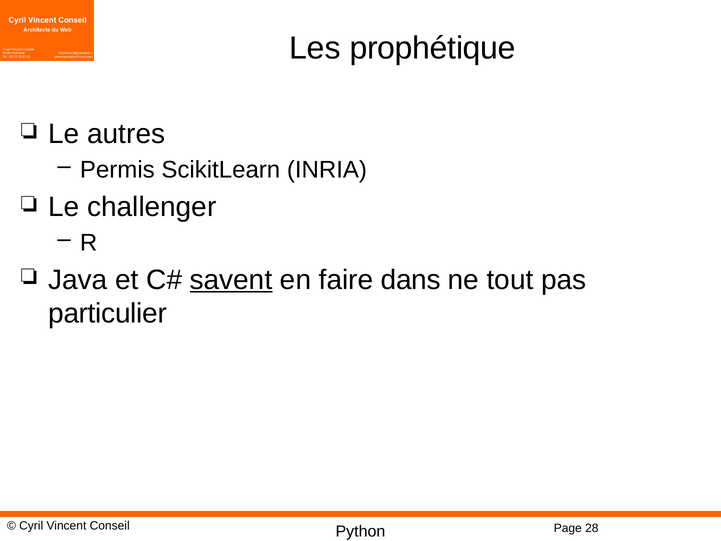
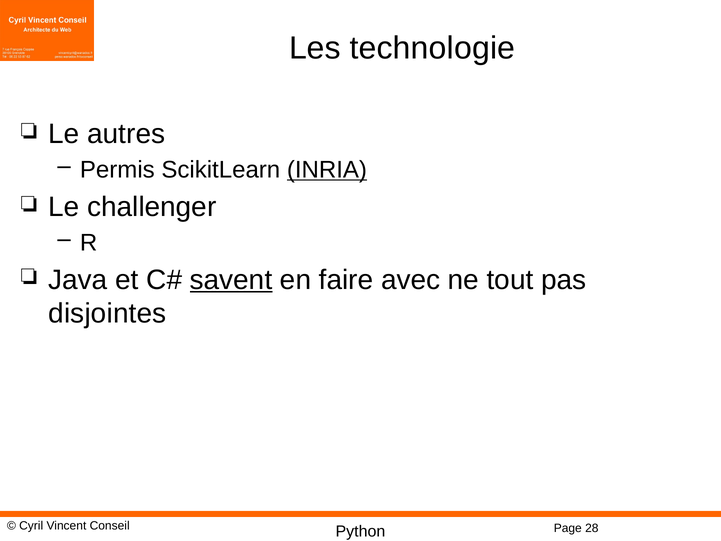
prophétique: prophétique -> technologie
INRIA underline: none -> present
dans: dans -> avec
particulier: particulier -> disjointes
